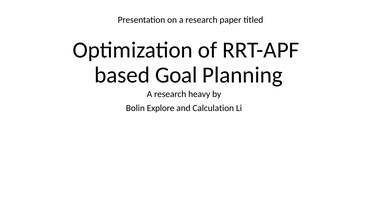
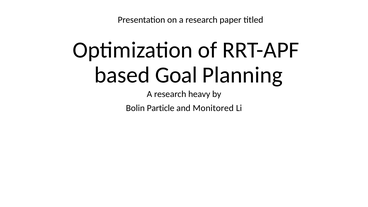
Explore: Explore -> Particle
Calculation: Calculation -> Monitored
